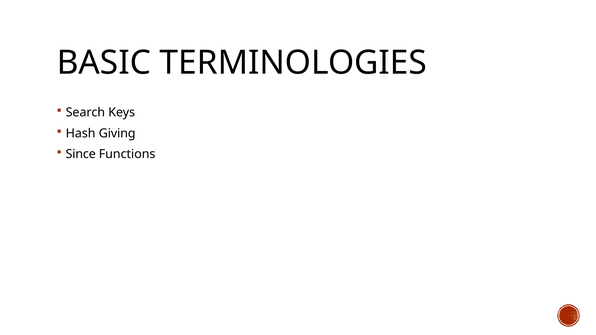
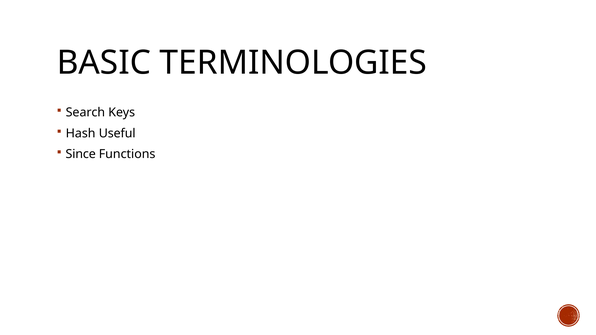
Giving: Giving -> Useful
